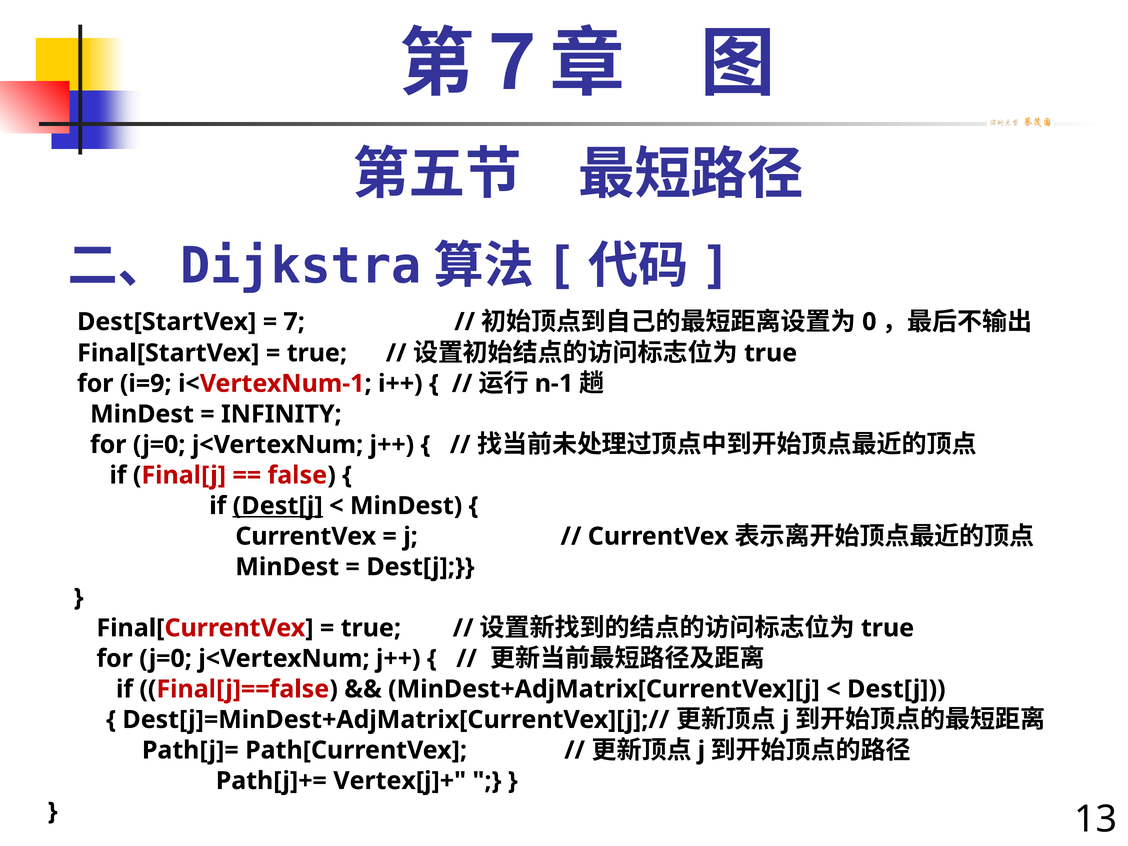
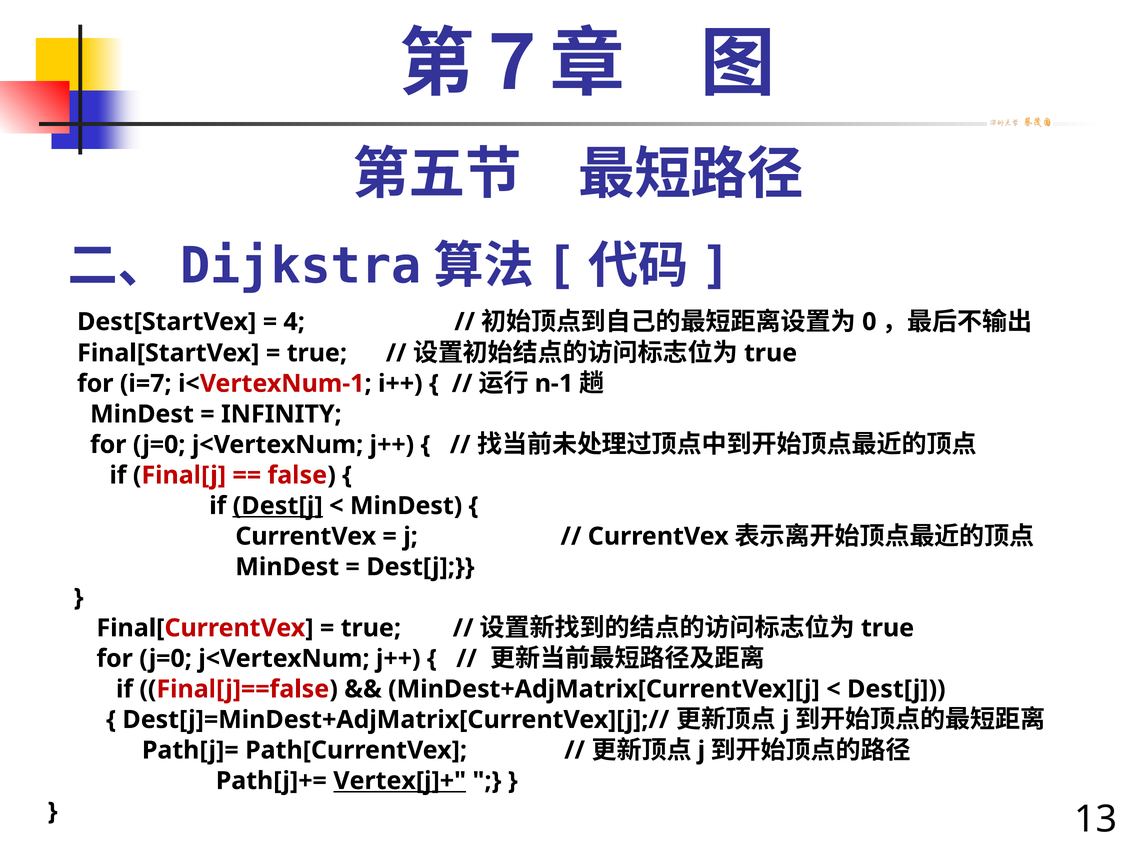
7: 7 -> 4
i=9: i=9 -> i=7
Vertex[j]+ underline: none -> present
